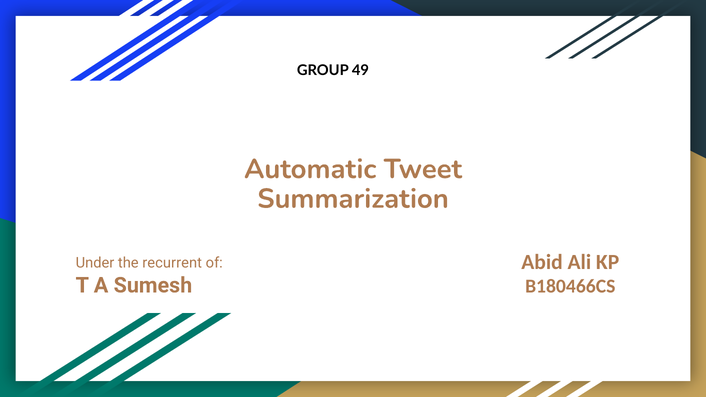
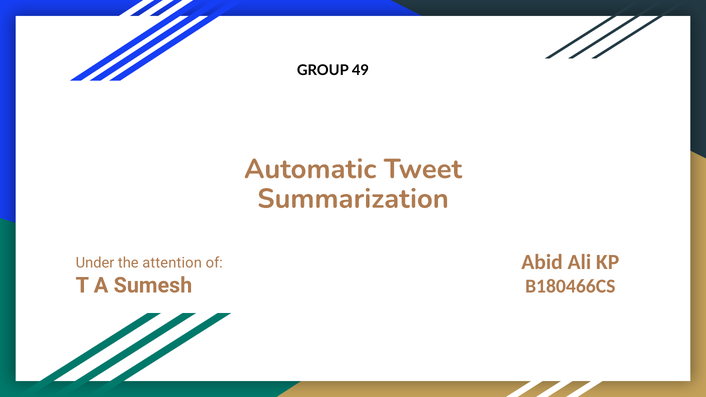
recurrent: recurrent -> attention
